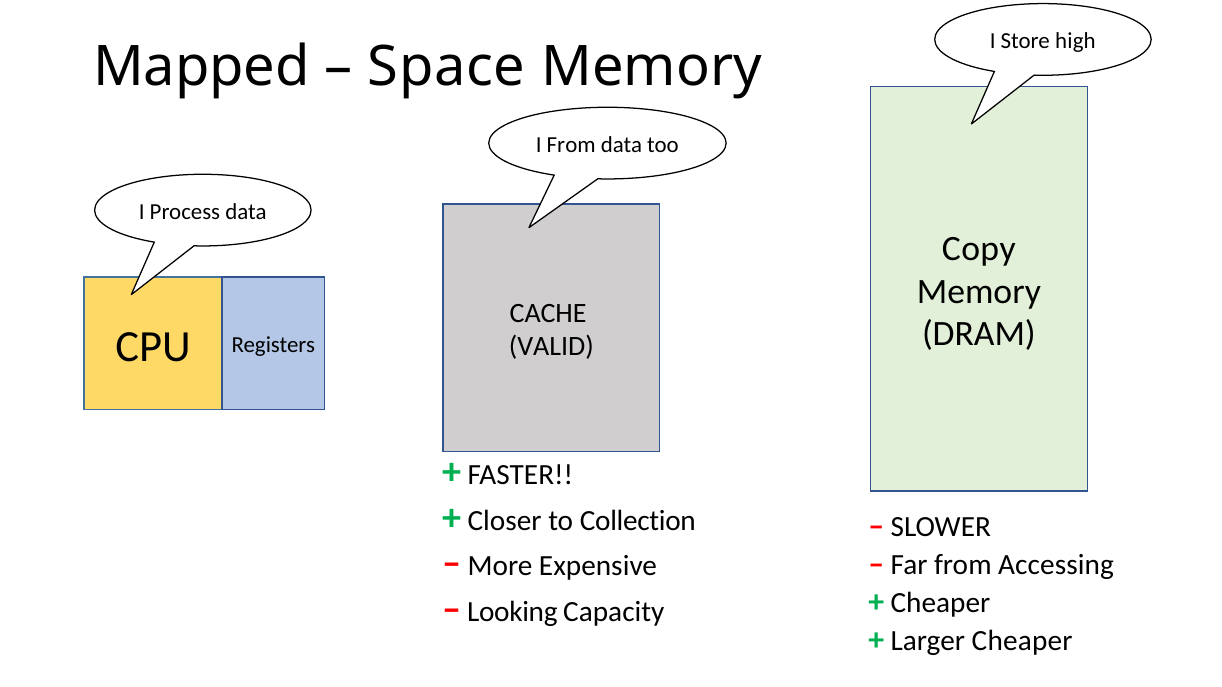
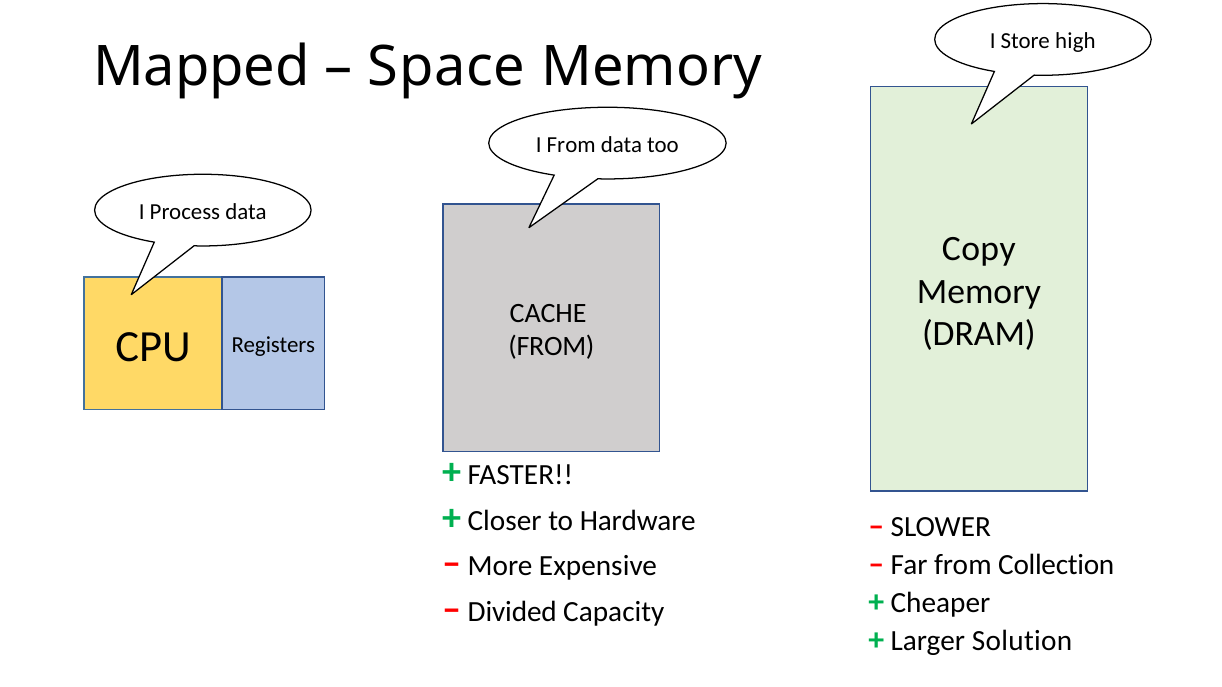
VALID at (551, 347): VALID -> FROM
Collection: Collection -> Hardware
Accessing: Accessing -> Collection
Looking: Looking -> Divided
Larger Cheaper: Cheaper -> Solution
